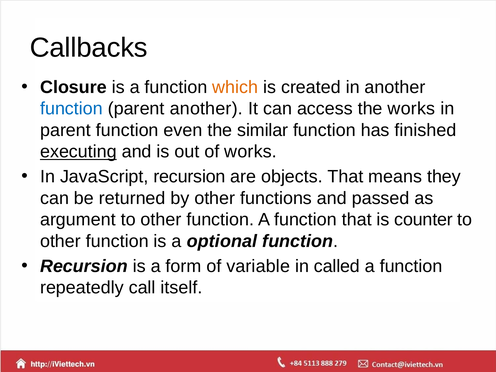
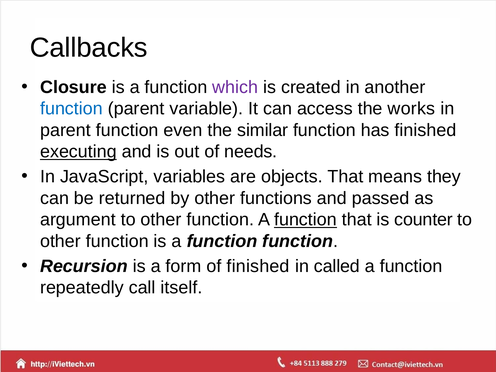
which colour: orange -> purple
parent another: another -> variable
of works: works -> needs
JavaScript recursion: recursion -> variables
function at (305, 220) underline: none -> present
function is a optional: optional -> function
of variable: variable -> finished
